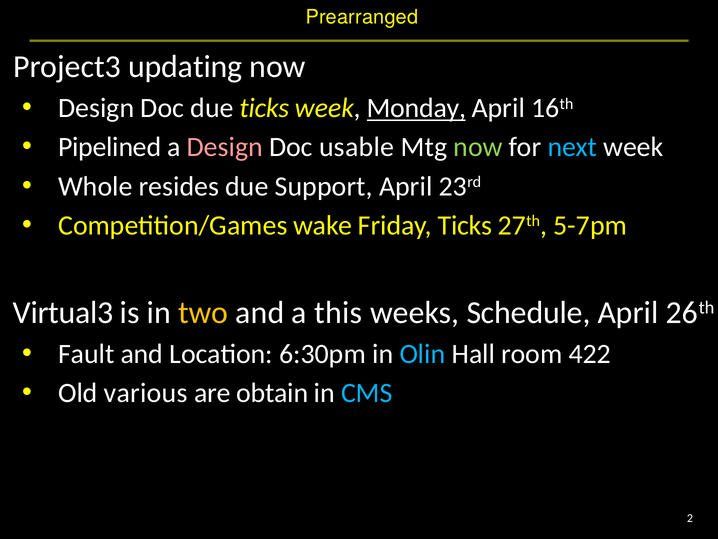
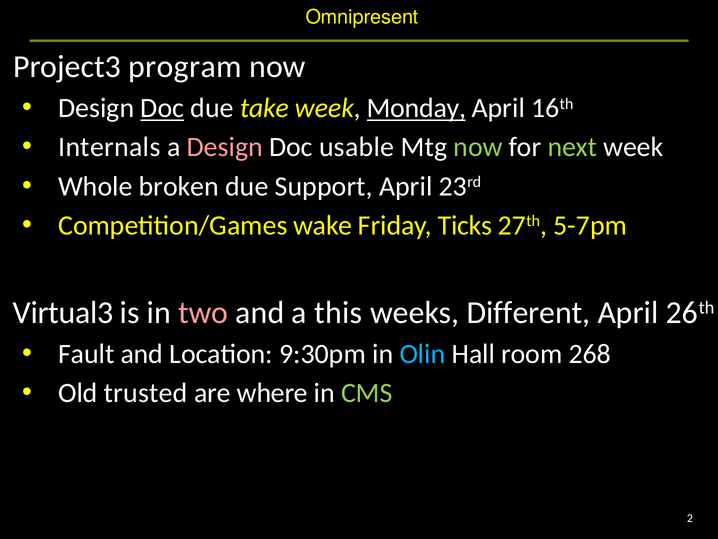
Prearranged: Prearranged -> Omnipresent
updating: updating -> program
Doc at (162, 108) underline: none -> present
due ticks: ticks -> take
Pipelined: Pipelined -> Internals
next colour: light blue -> light green
resides: resides -> broken
two colour: yellow -> pink
Schedule: Schedule -> Different
6:30pm: 6:30pm -> 9:30pm
422: 422 -> 268
various: various -> trusted
obtain: obtain -> where
CMS colour: light blue -> light green
